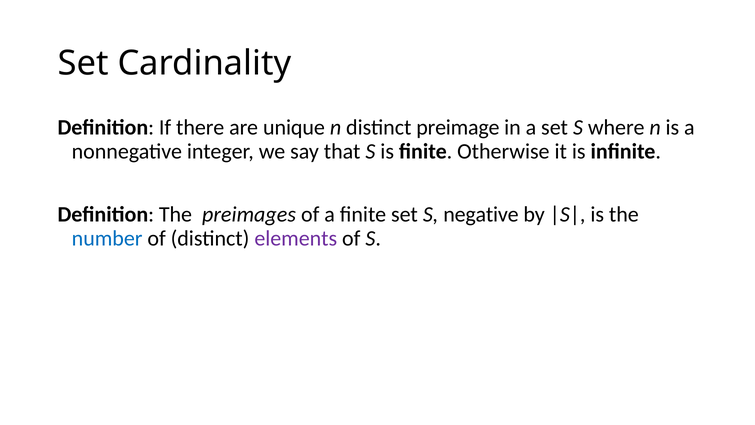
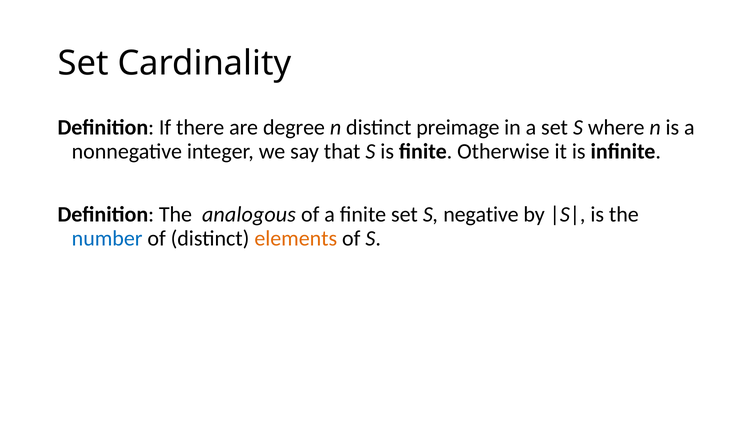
unique: unique -> degree
preimages: preimages -> analogous
elements colour: purple -> orange
